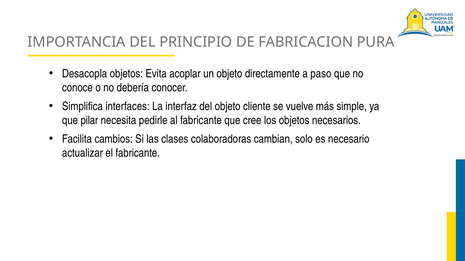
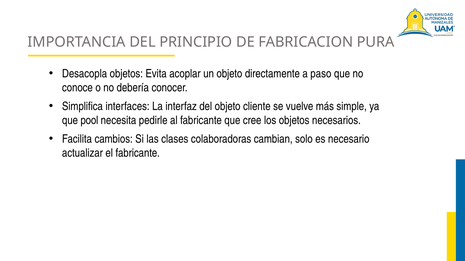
pilar: pilar -> pool
